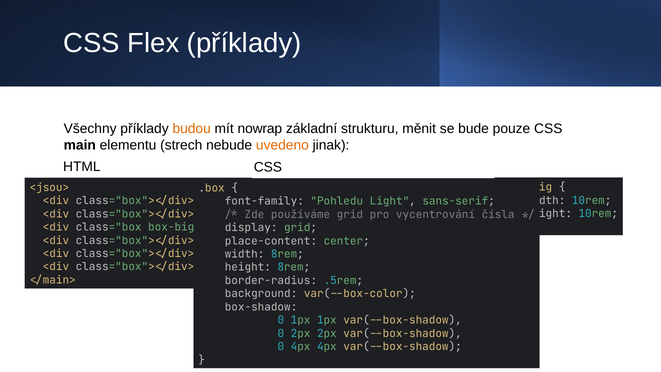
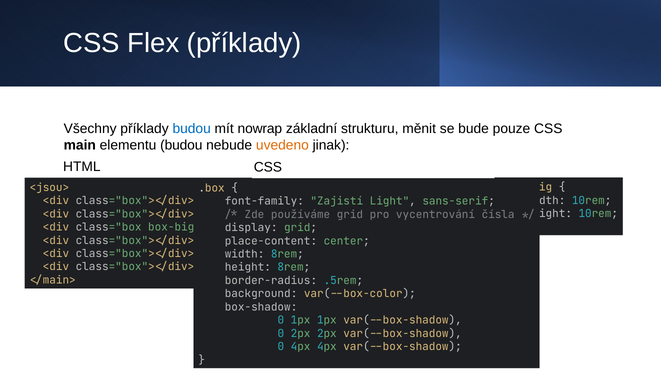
budou at (192, 129) colour: orange -> blue
elementu strech: strech -> budou
Pohledu: Pohledu -> Zajistí
